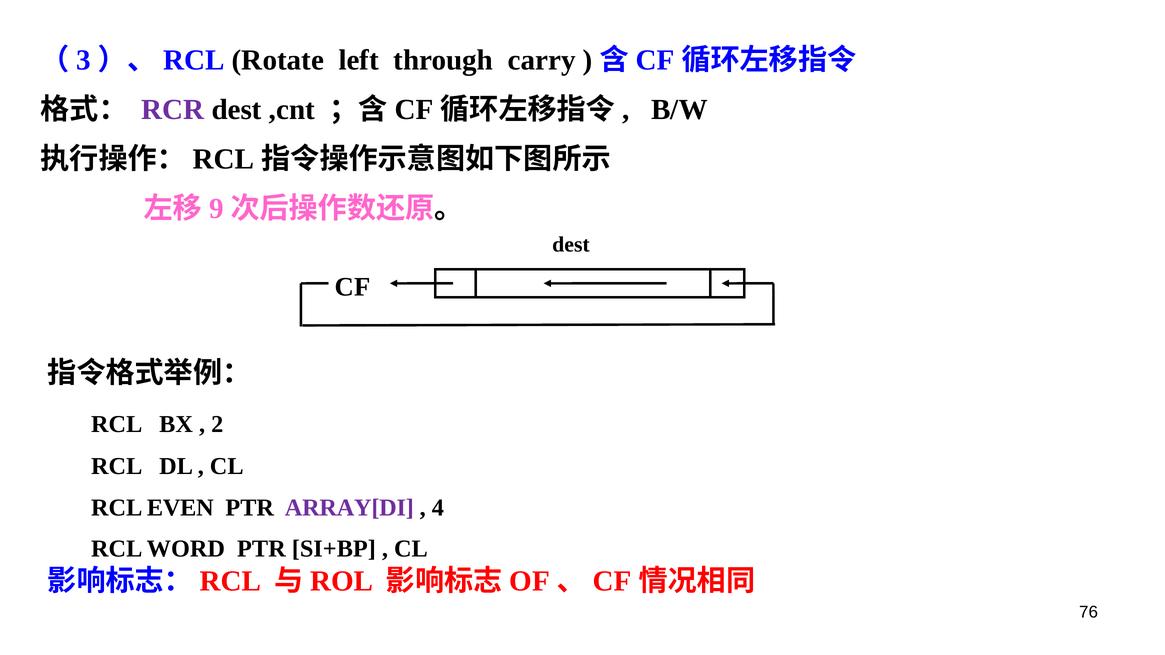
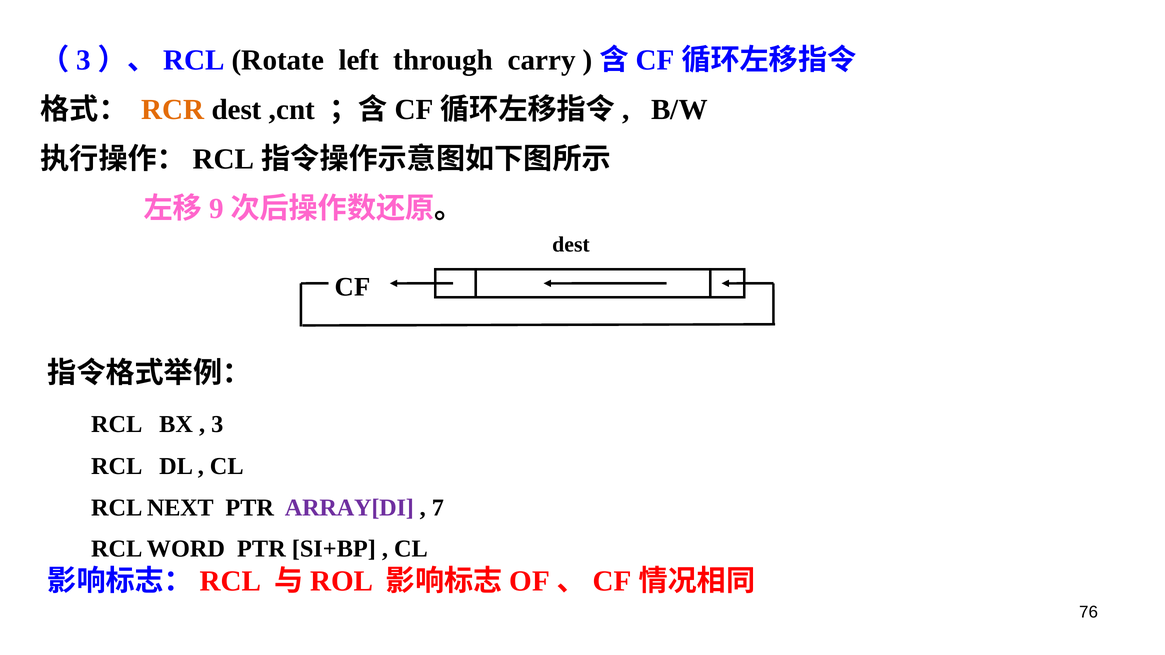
RCR colour: purple -> orange
2: 2 -> 3
EVEN: EVEN -> NEXT
4: 4 -> 7
